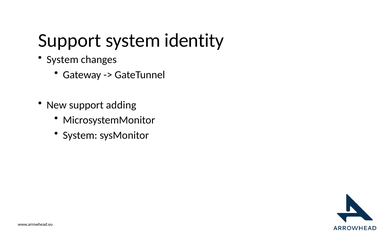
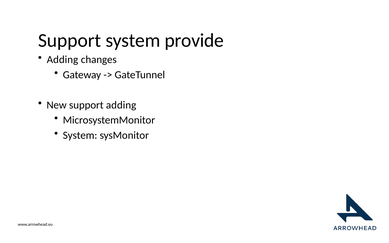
identity: identity -> provide
System at (63, 60): System -> Adding
